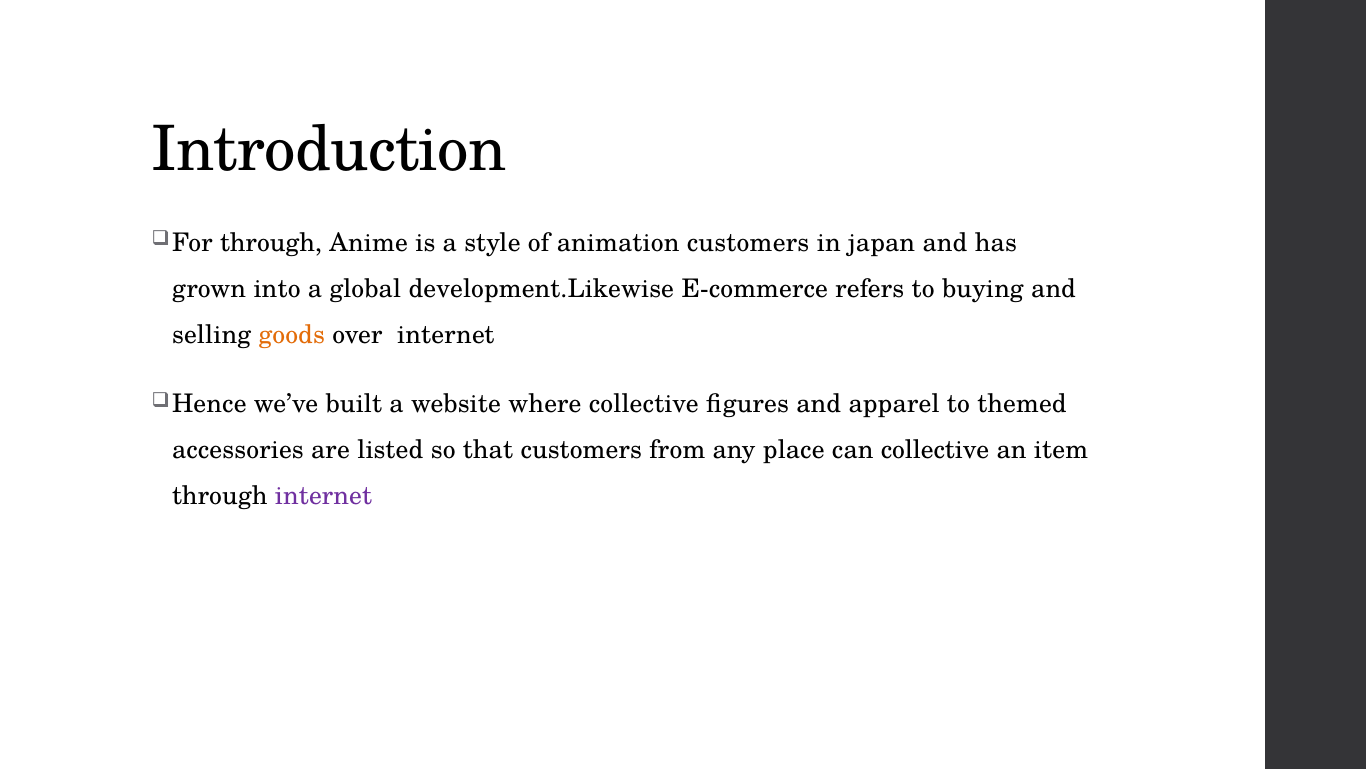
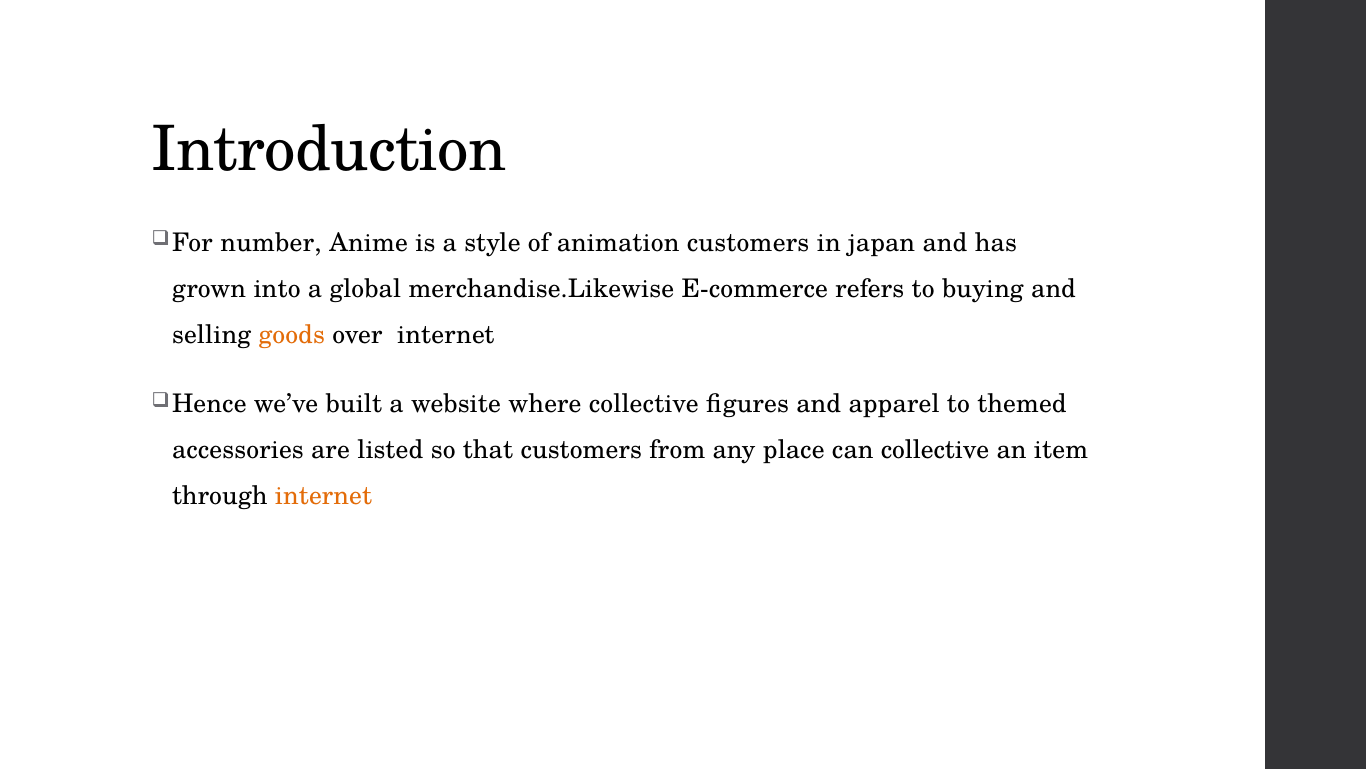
through at (271, 243): through -> number
development.Likewise: development.Likewise -> merchandise.Likewise
internet at (324, 496) colour: purple -> orange
